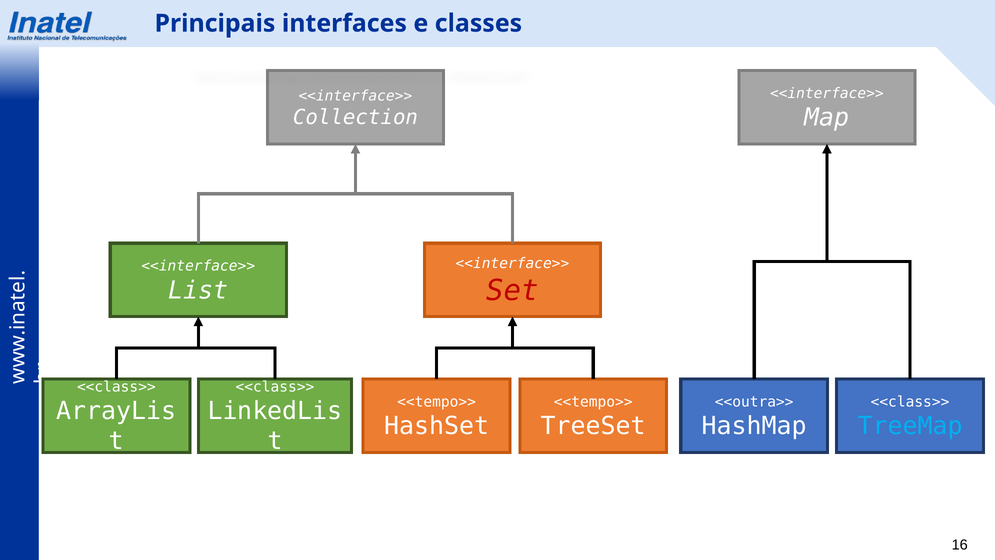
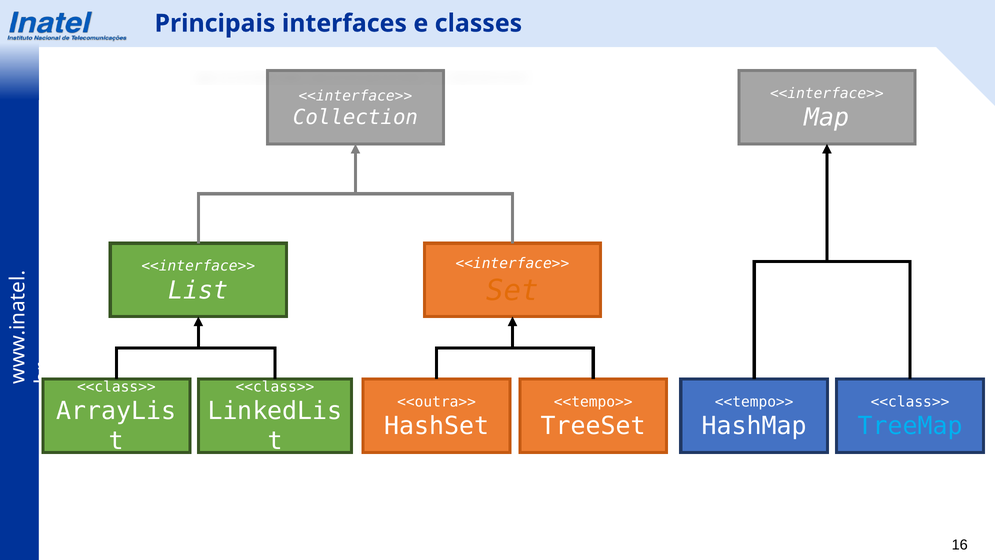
Set colour: red -> orange
<<tempo>> at (437, 402): <<tempo>> -> <<outra>>
<<outra>> at (754, 402): <<outra>> -> <<tempo>>
